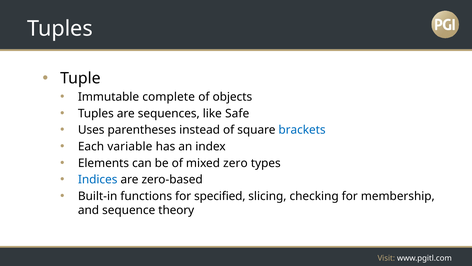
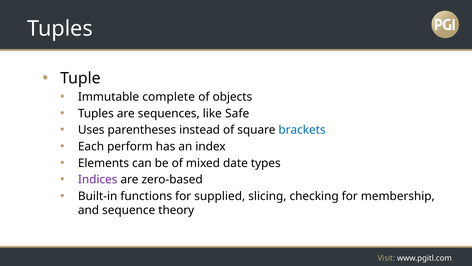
variable: variable -> perform
zero: zero -> date
Indices colour: blue -> purple
specified: specified -> supplied
